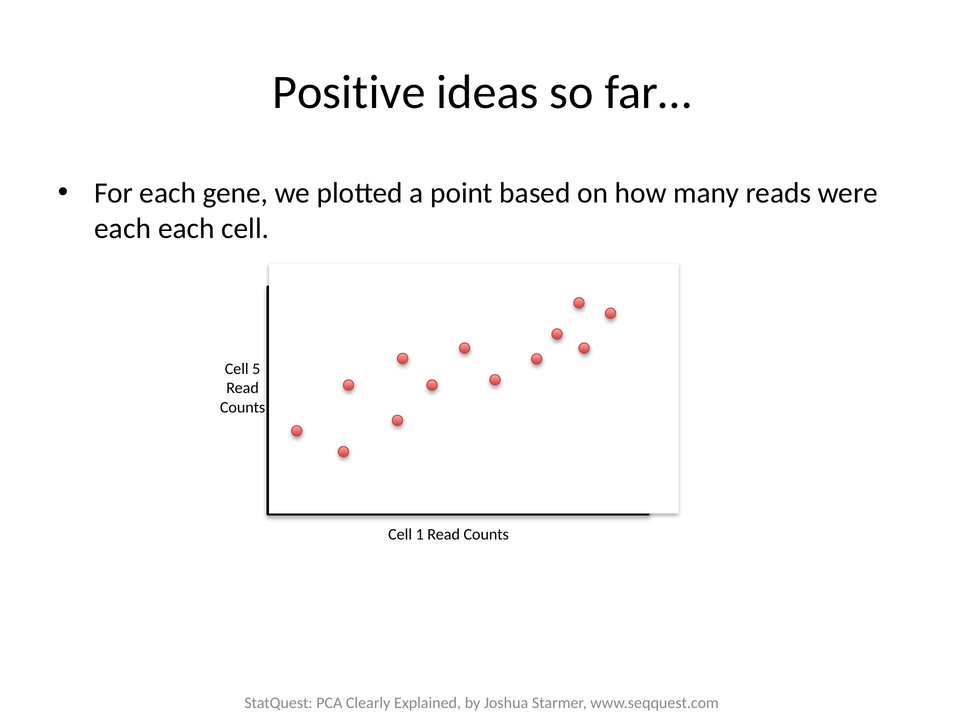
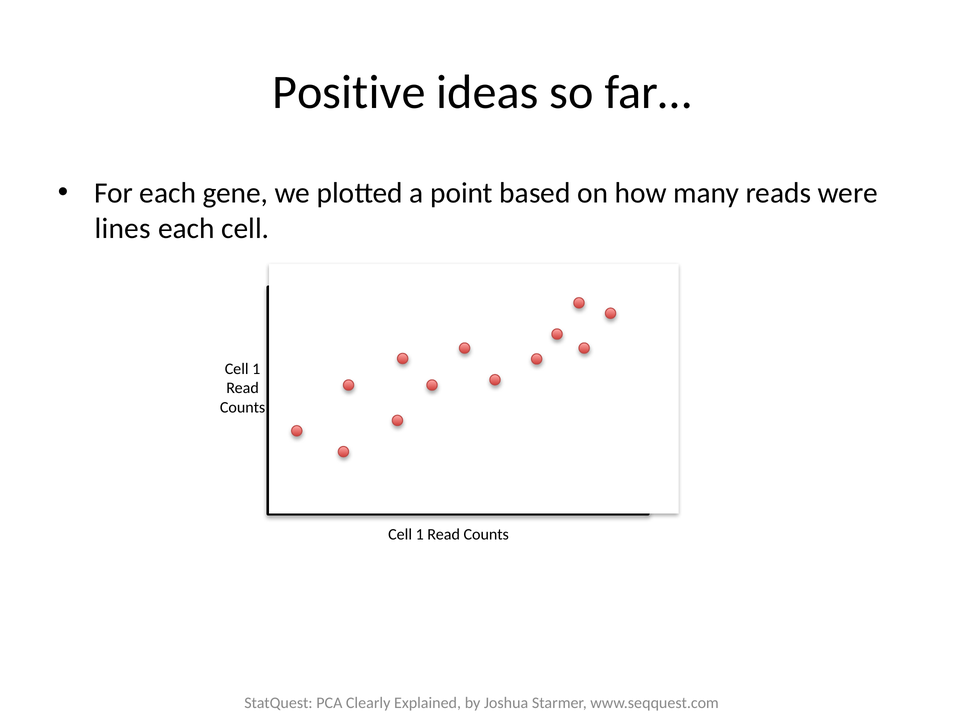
each at (123, 229): each -> lines
5 at (256, 369): 5 -> 1
